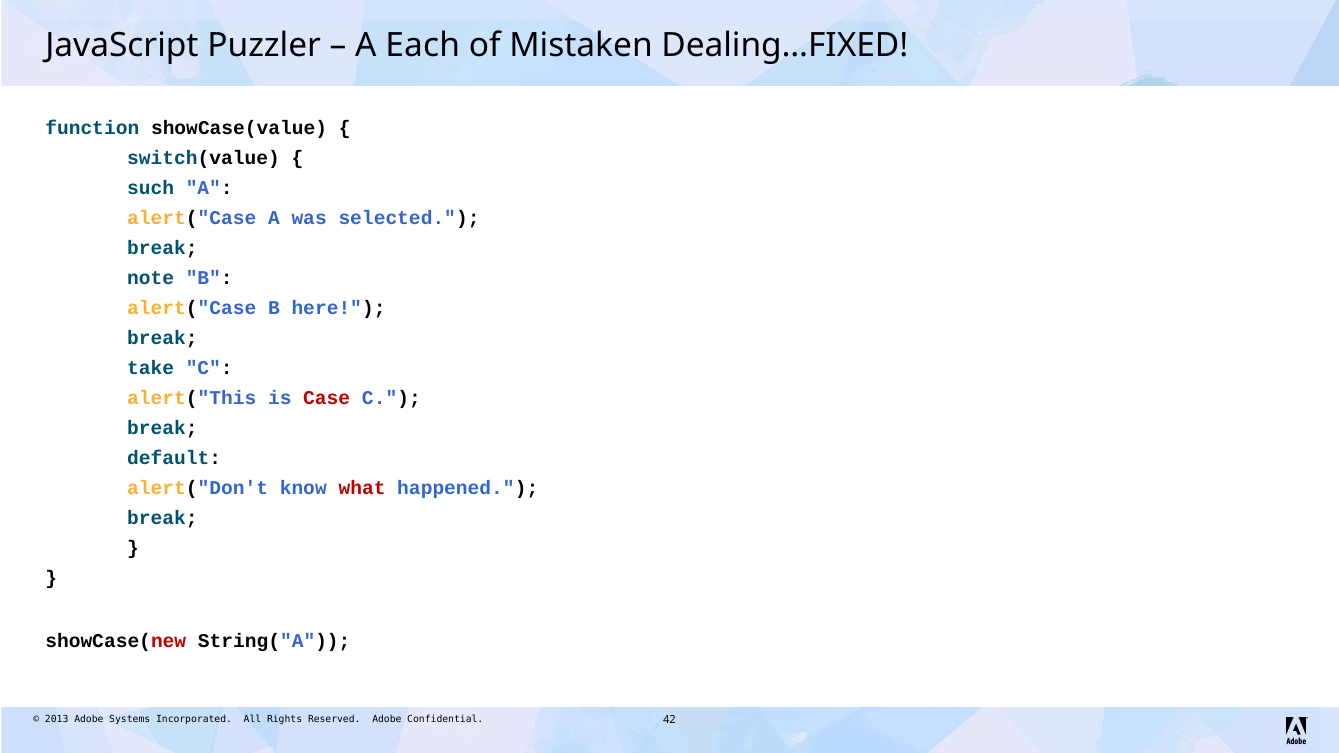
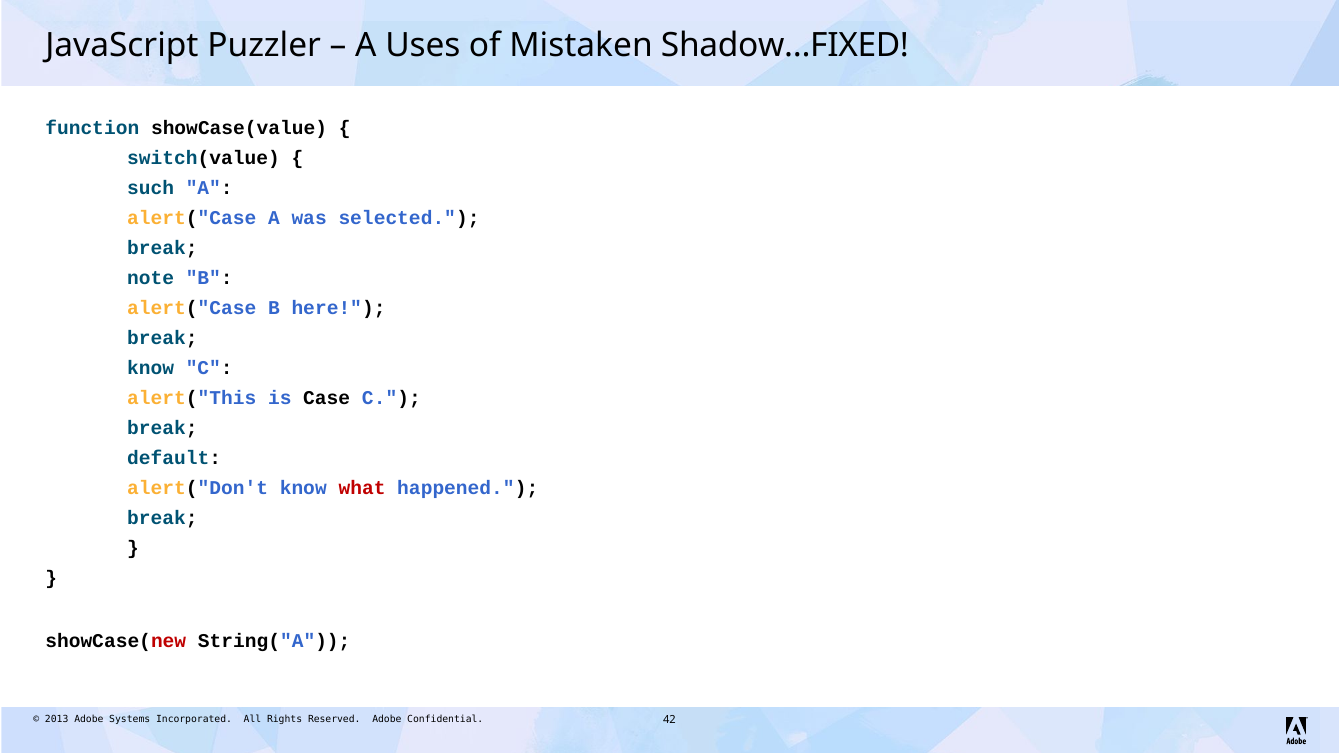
Each: Each -> Uses
Dealing…FIXED: Dealing…FIXED -> Shadow…FIXED
take at (151, 368): take -> know
Case colour: red -> black
